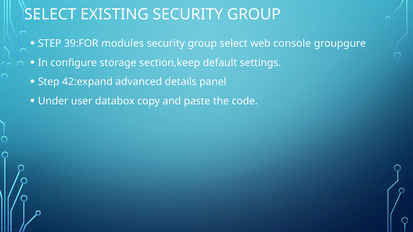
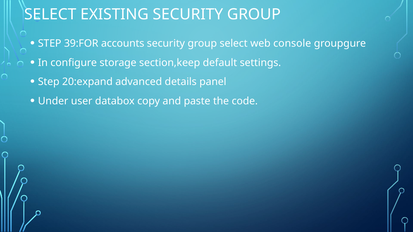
modules: modules -> accounts
42:expand: 42:expand -> 20:expand
